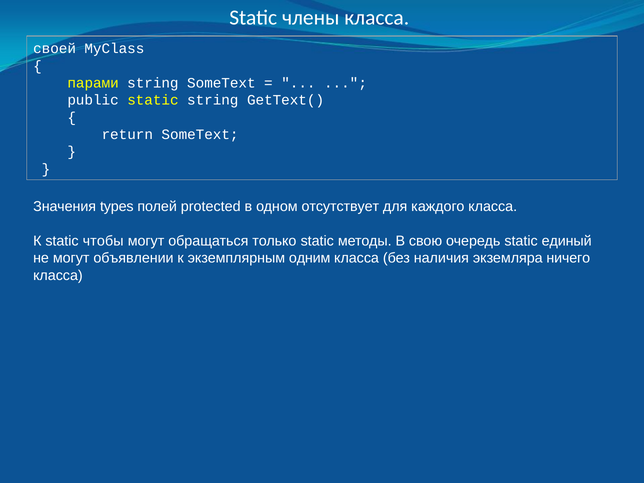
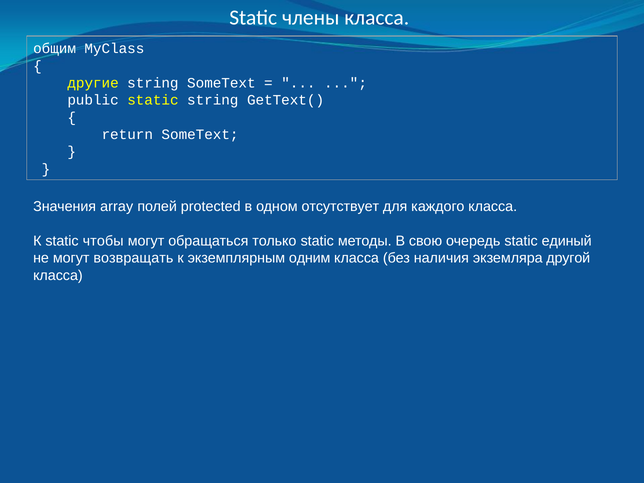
своей: своей -> общим
парами: парами -> другие
types: types -> array
объявлении: объявлении -> возвращать
ничего: ничего -> другой
